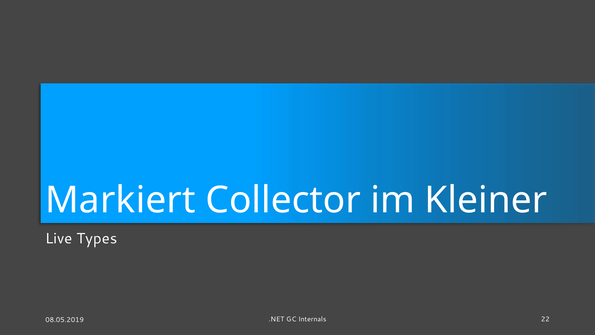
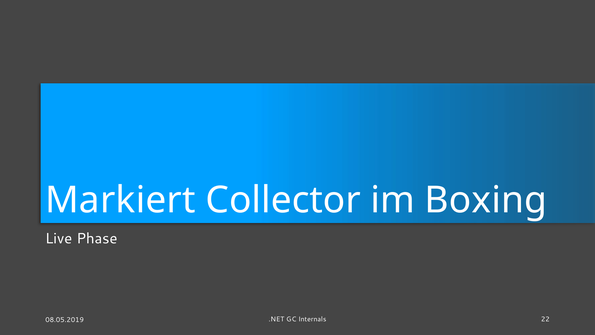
Kleiner: Kleiner -> Boxing
Types: Types -> Phase
